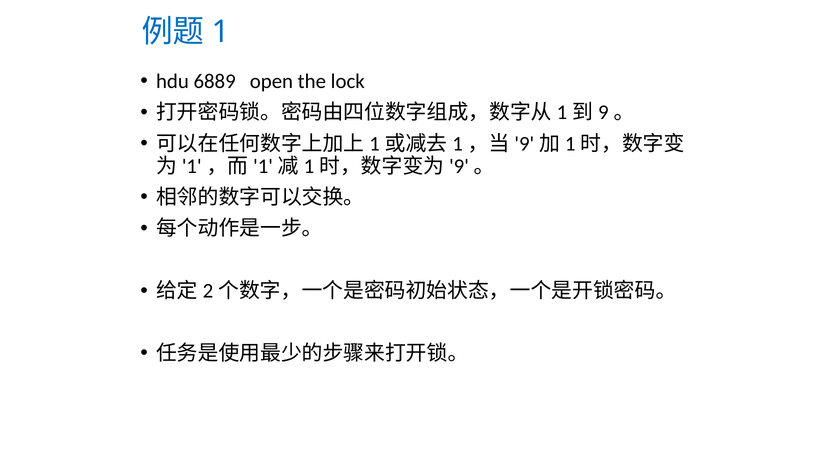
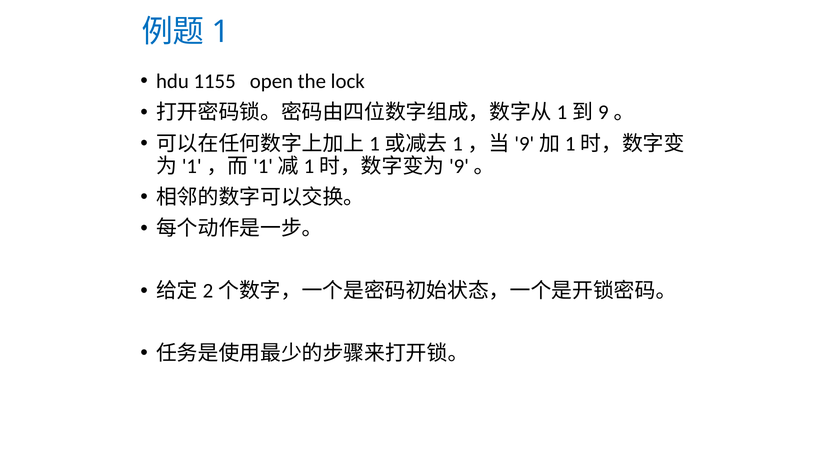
6889: 6889 -> 1155
